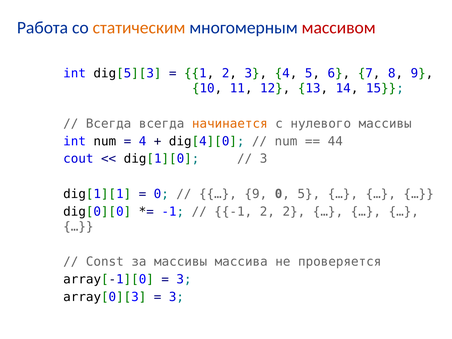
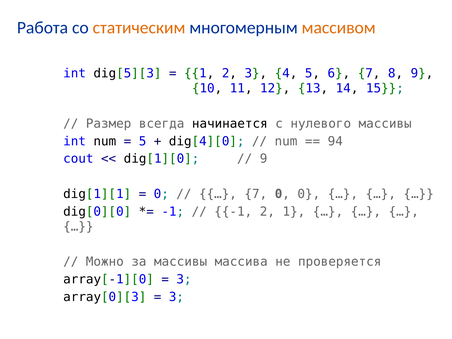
массивом colour: red -> orange
Всегда at (109, 124): Всегда -> Размер
начинается colour: orange -> black
4 at (143, 141): 4 -> 5
44: 44 -> 94
3 at (264, 159): 3 -> 9
9 at (256, 194): 9 -> 7
0 5: 5 -> 0
2 2: 2 -> 1
Const: Const -> Можно
